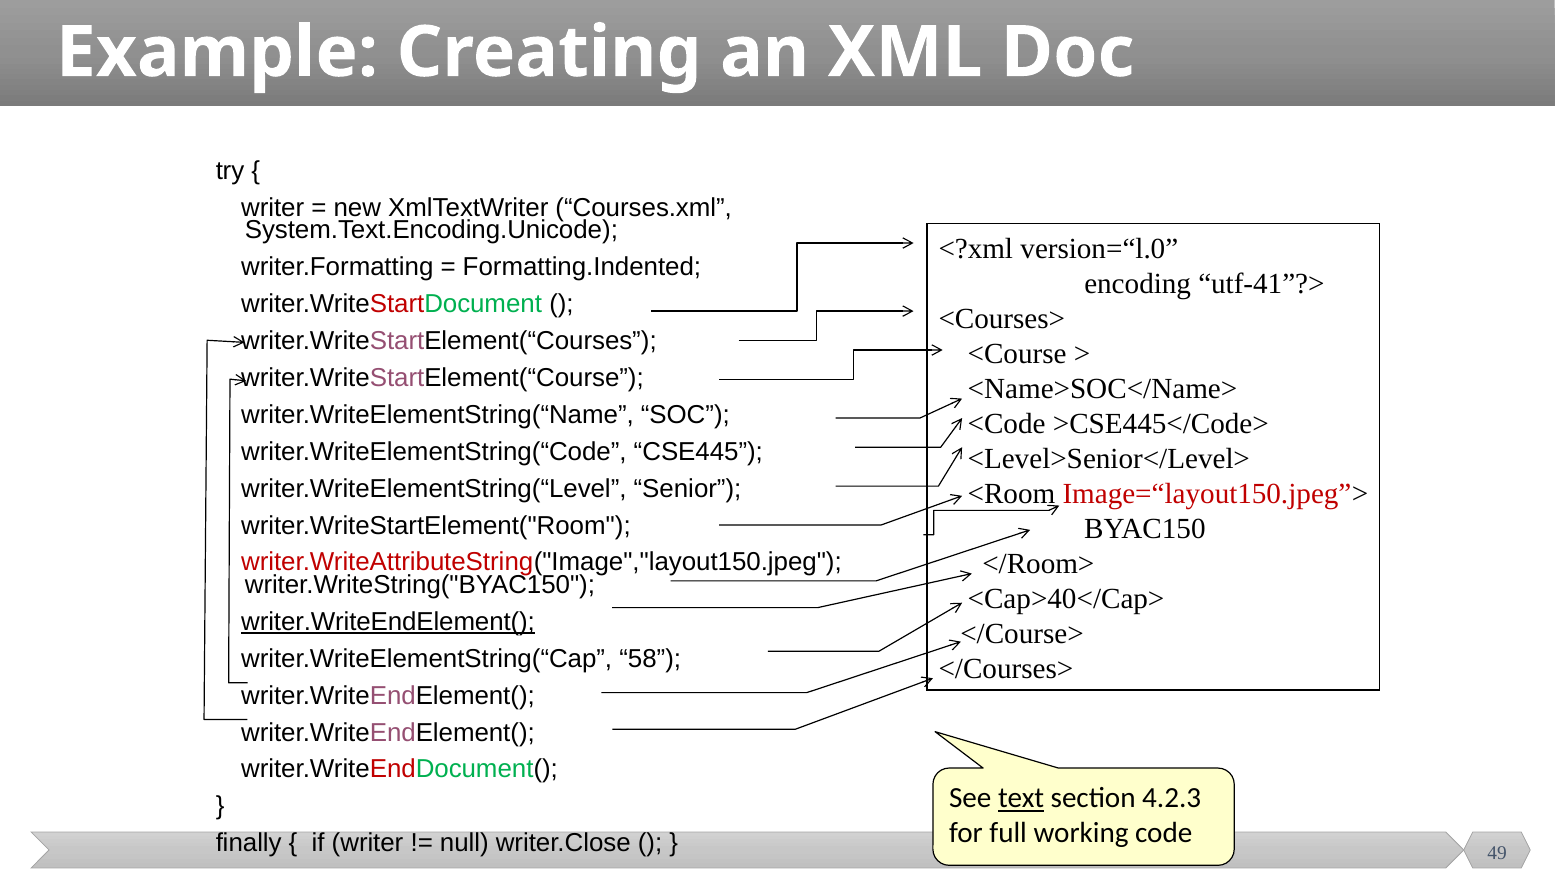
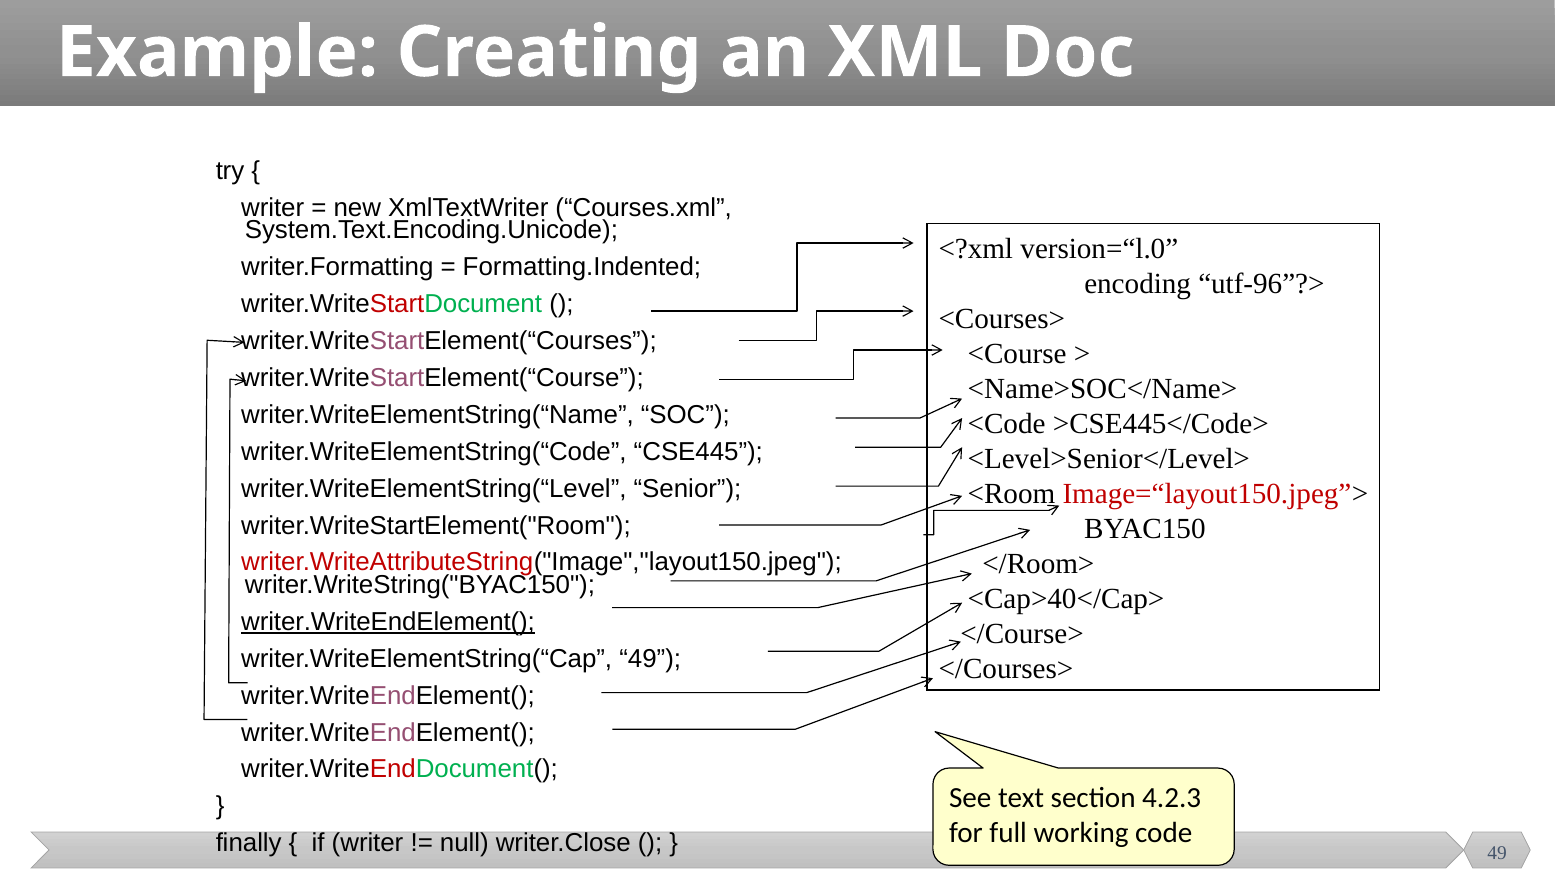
utf-41”?>: utf-41”?> -> utf-96”?>
writer.WriteElementString(“Cap 58: 58 -> 49
text underline: present -> none
